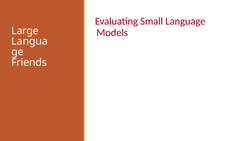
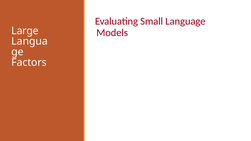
Friends: Friends -> Factors
